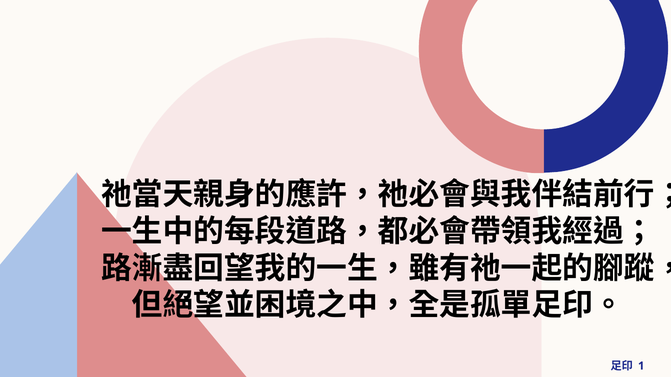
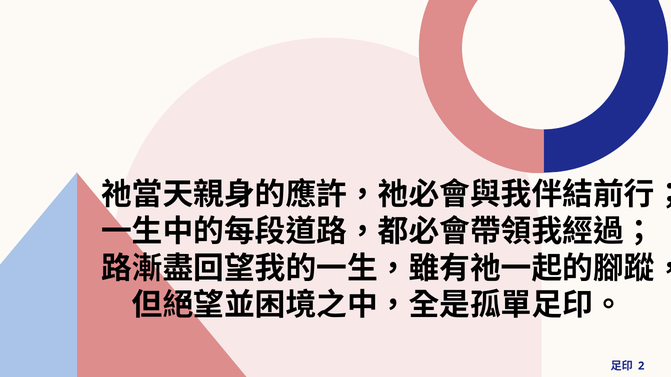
1: 1 -> 2
